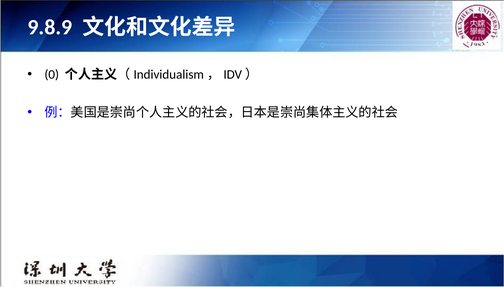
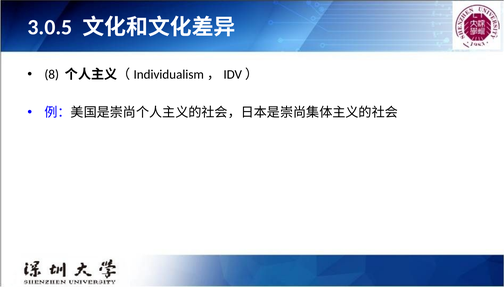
9.8.9: 9.8.9 -> 3.0.5
0: 0 -> 8
